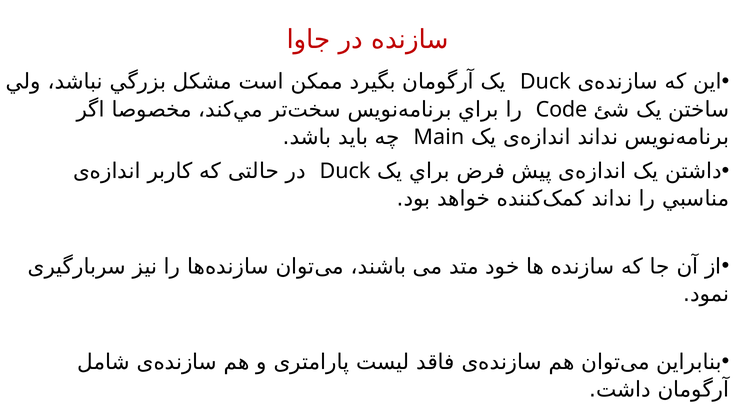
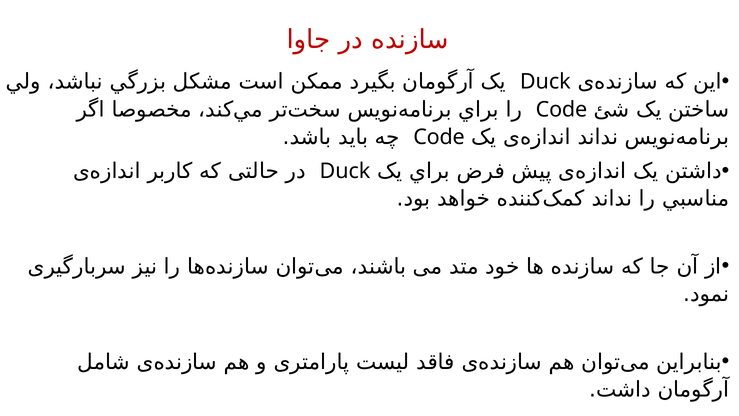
Main at (439, 137): Main -> Code
